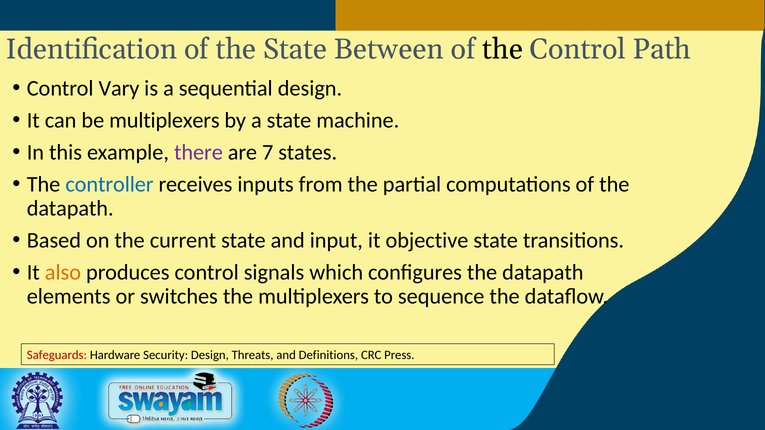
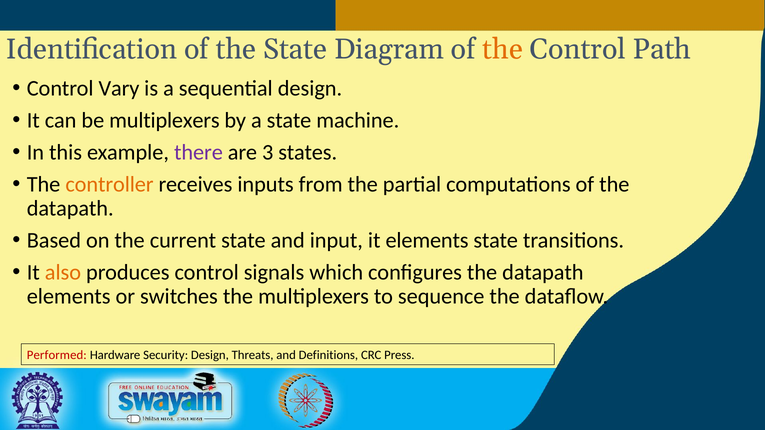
Between: Between -> Diagram
the at (503, 49) colour: black -> orange
7: 7 -> 3
controller colour: blue -> orange
it objective: objective -> elements
Safeguards: Safeguards -> Performed
